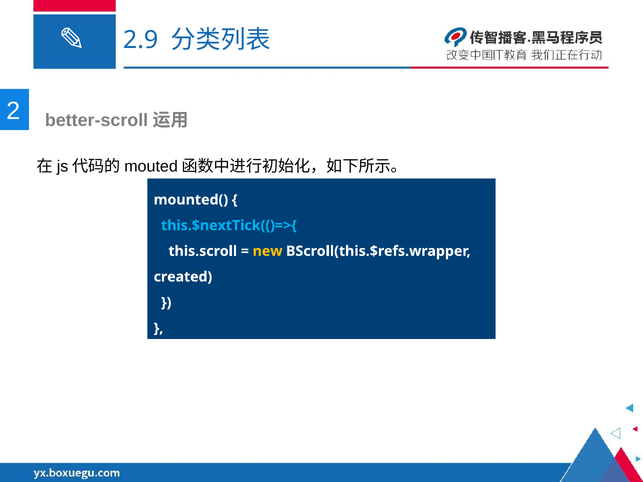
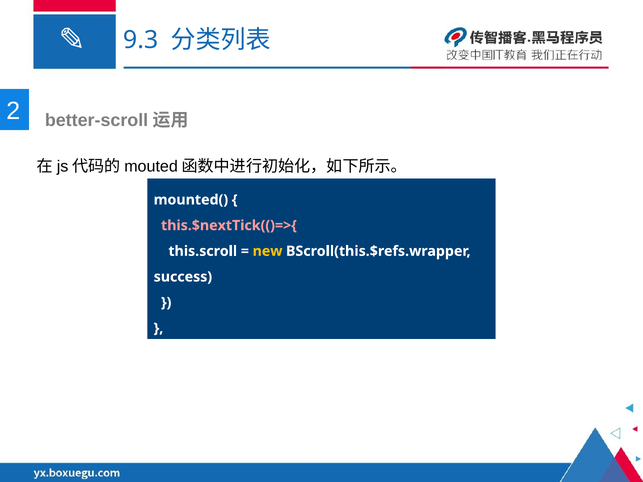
2.9: 2.9 -> 9.3
this.$nextTick(()=>{ colour: light blue -> pink
created: created -> success
